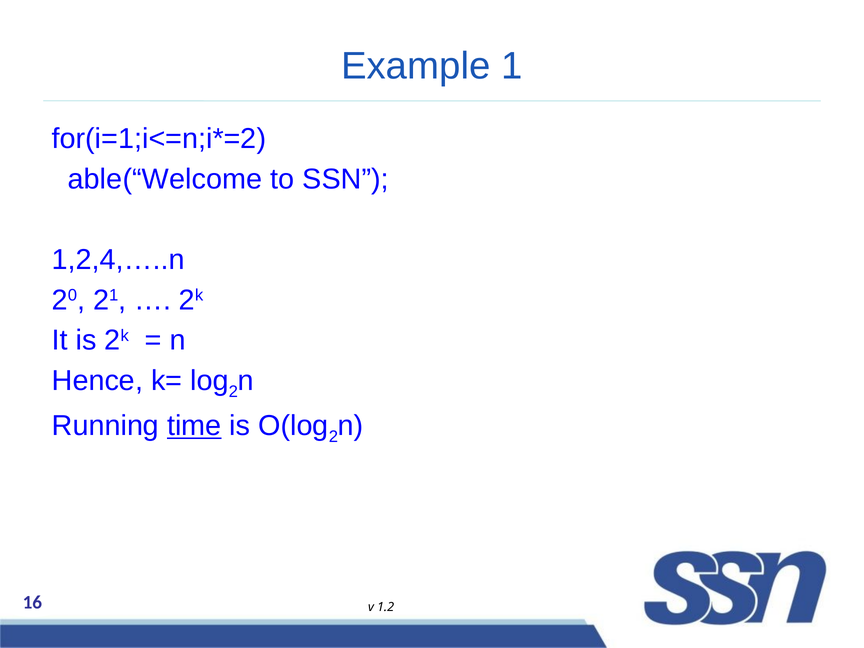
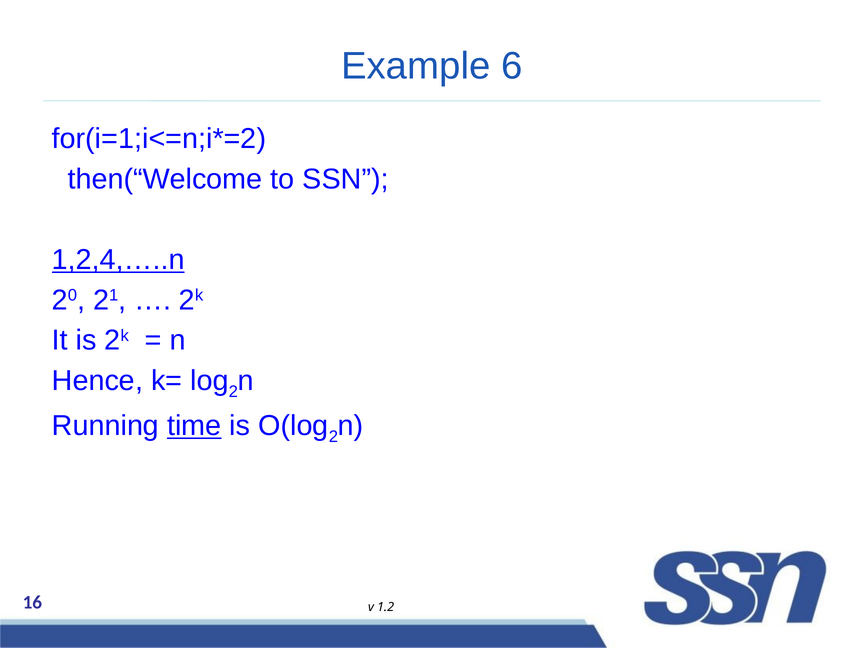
1: 1 -> 6
able(“Welcome: able(“Welcome -> then(“Welcome
1,2,4,…..n underline: none -> present
